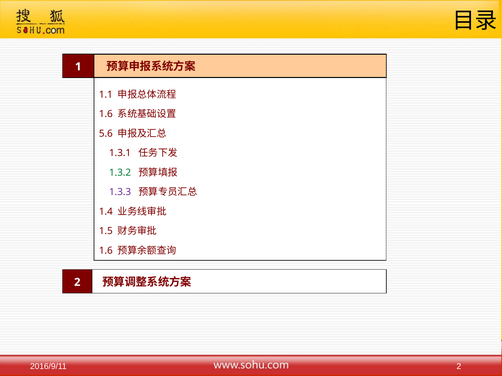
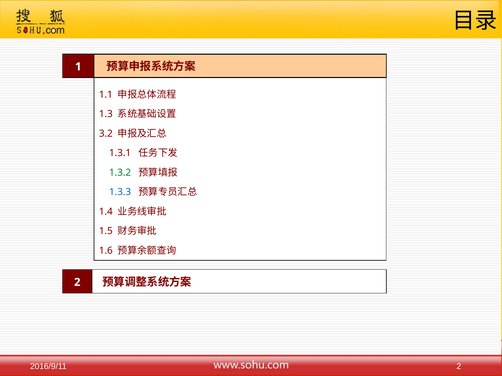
1.6 at (106, 114): 1.6 -> 1.3
5.6: 5.6 -> 3.2
1.3.3 colour: purple -> blue
